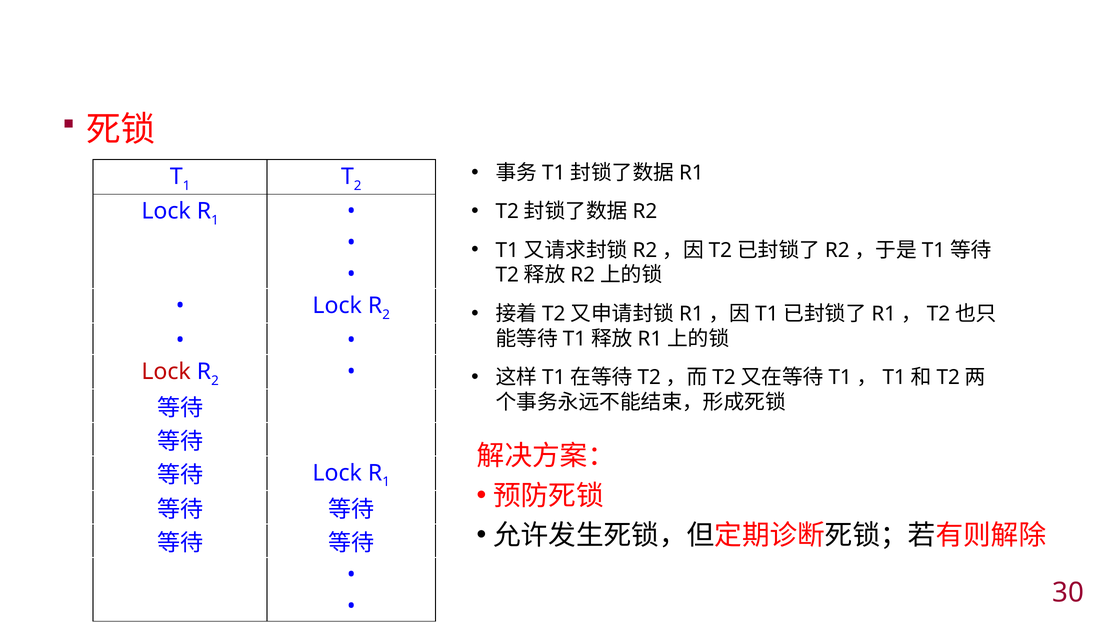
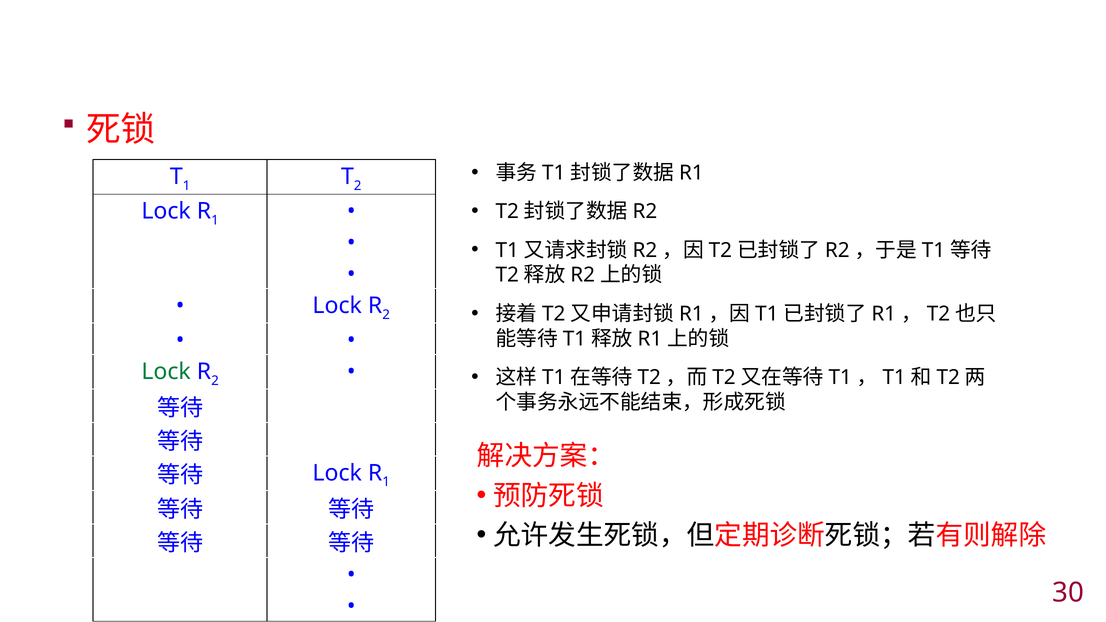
Lock at (166, 372) colour: red -> green
